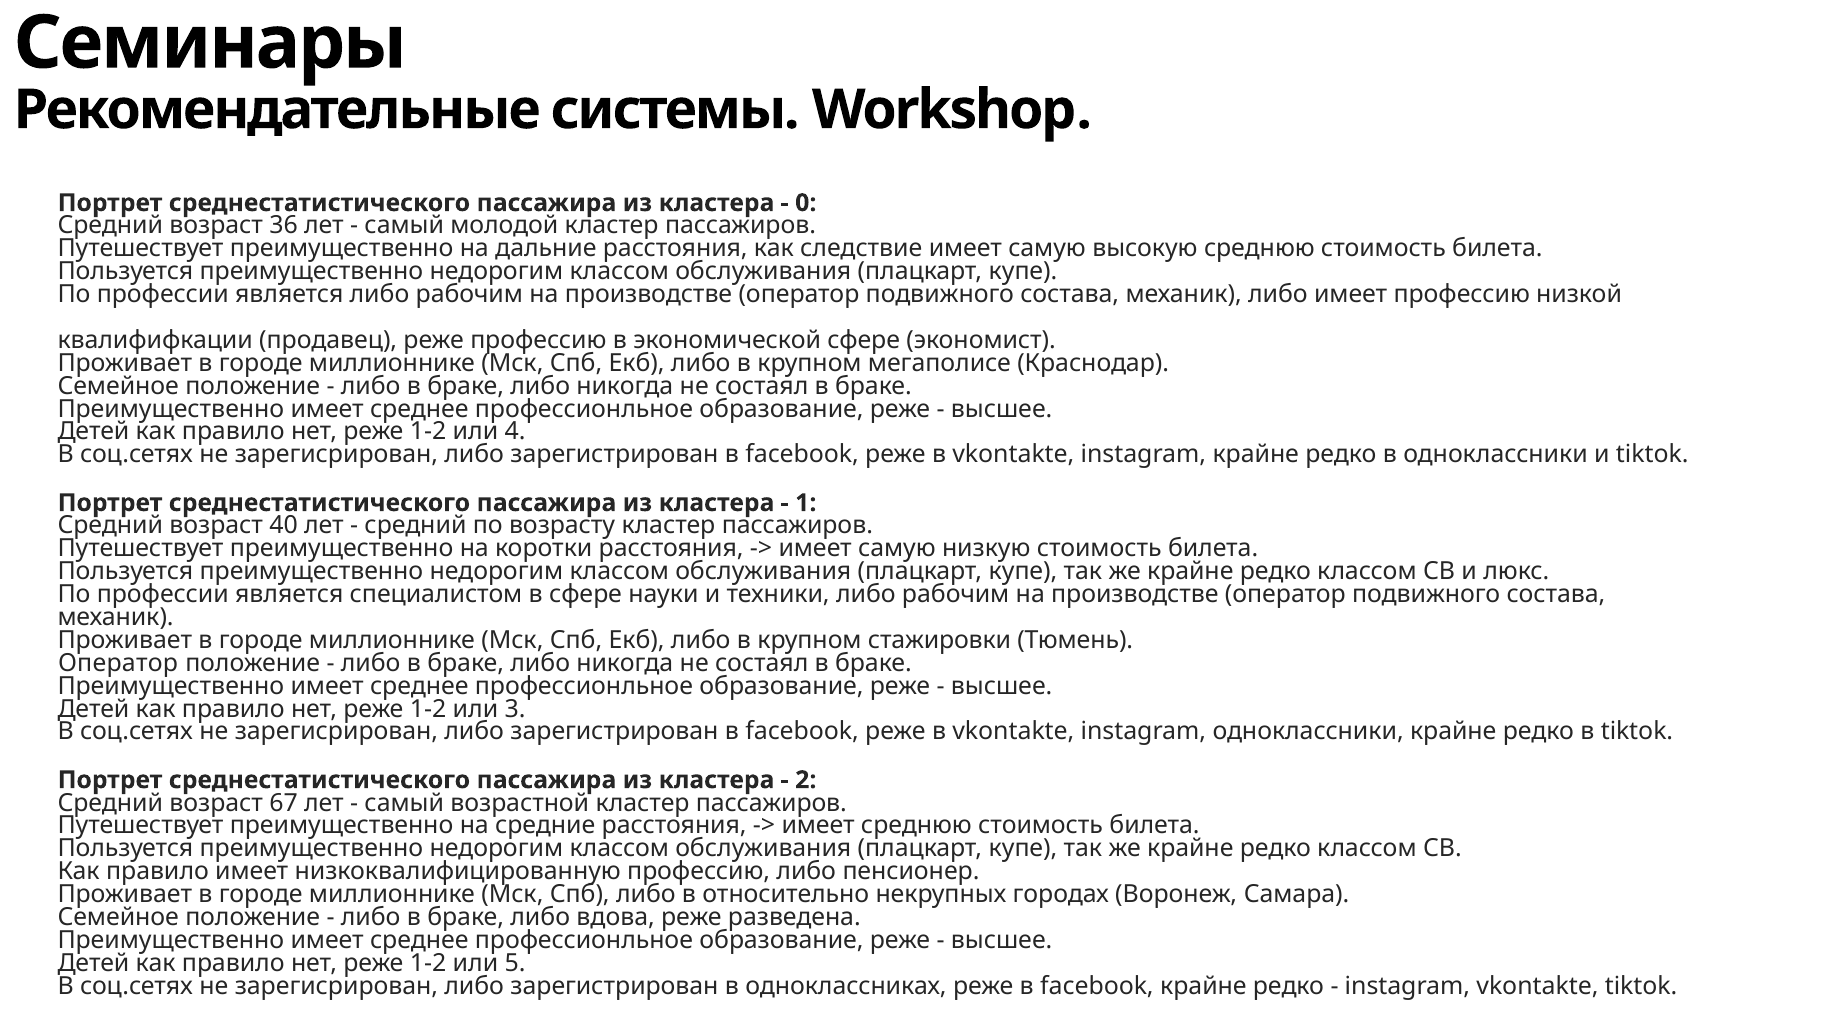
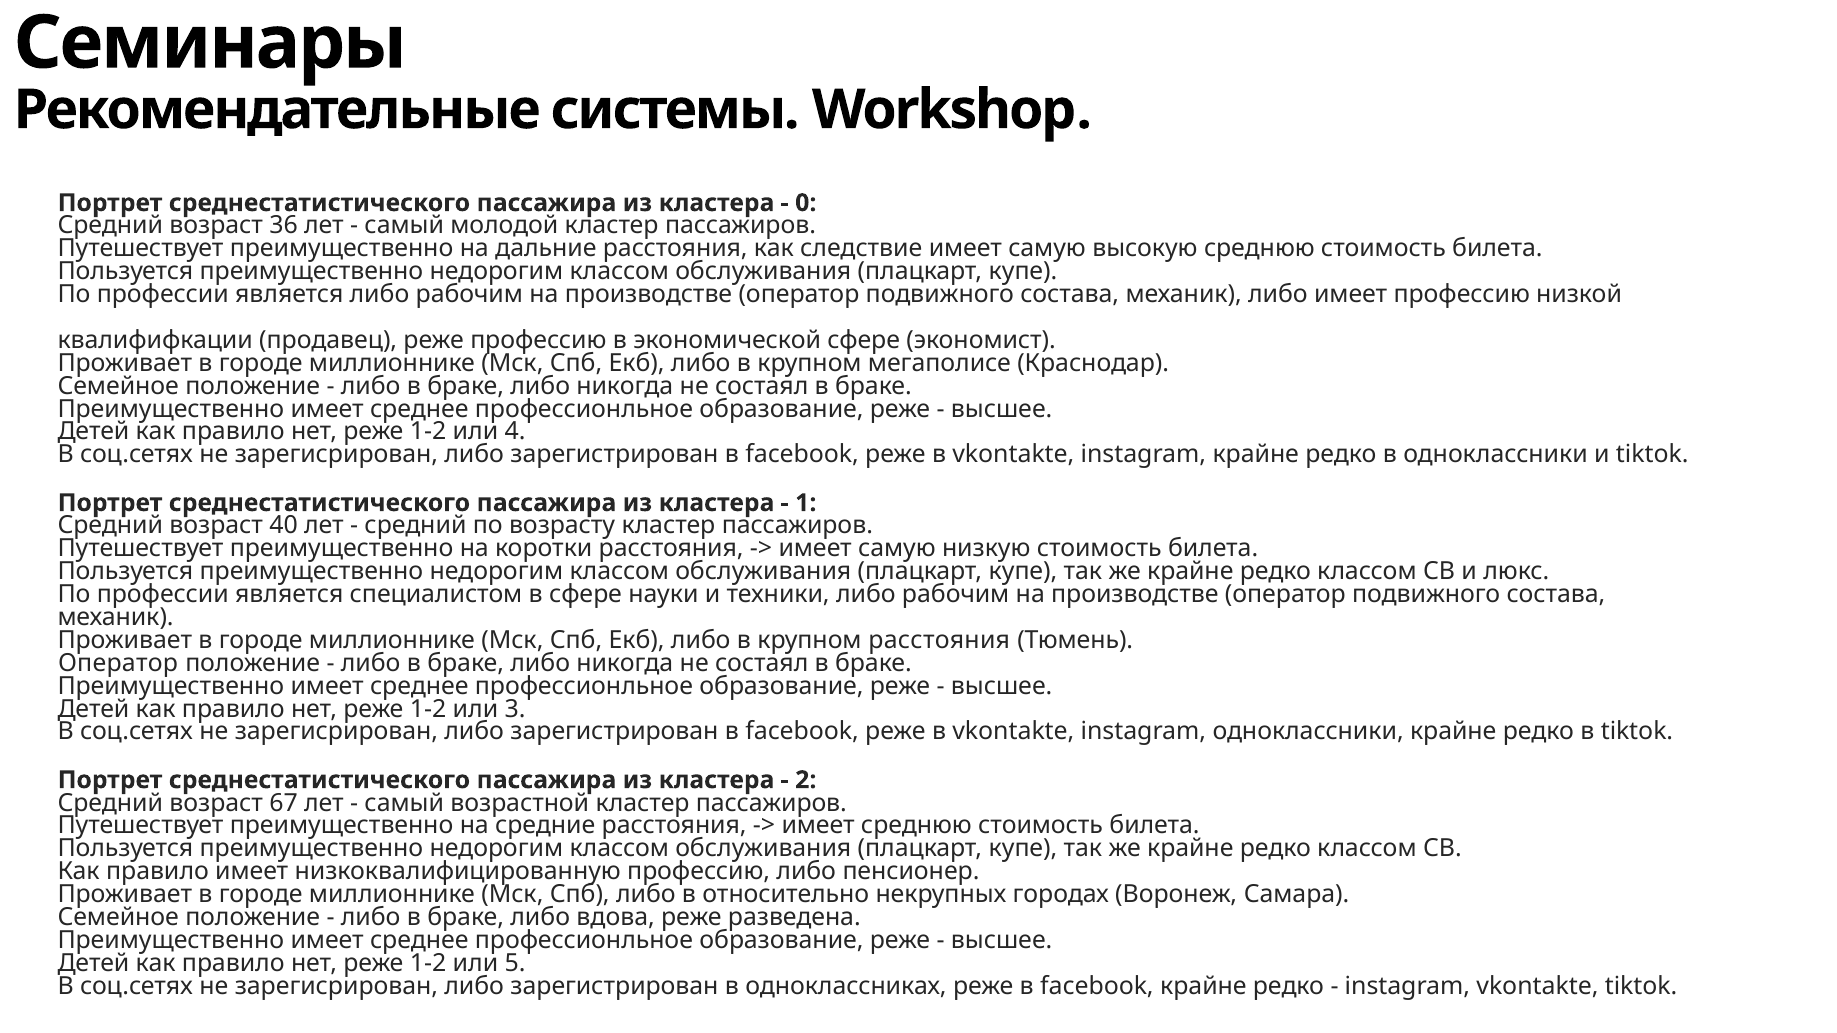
крупном стажировки: стажировки -> расстояния
